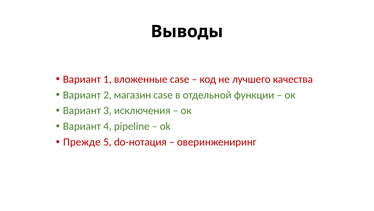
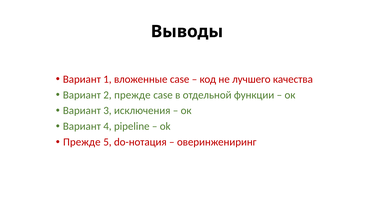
2 магазин: магазин -> прежде
